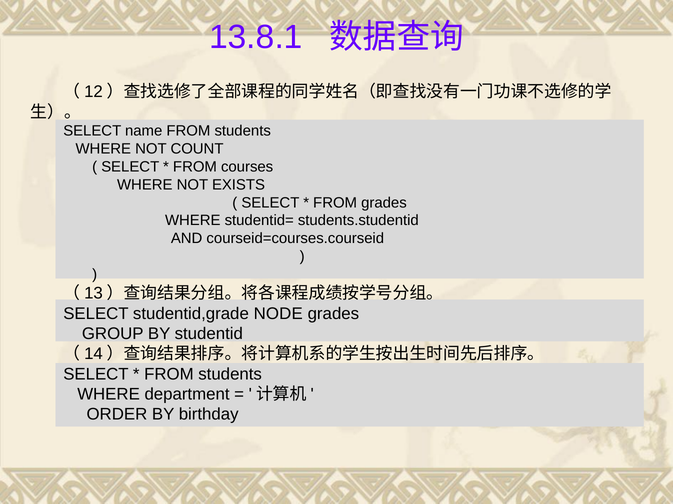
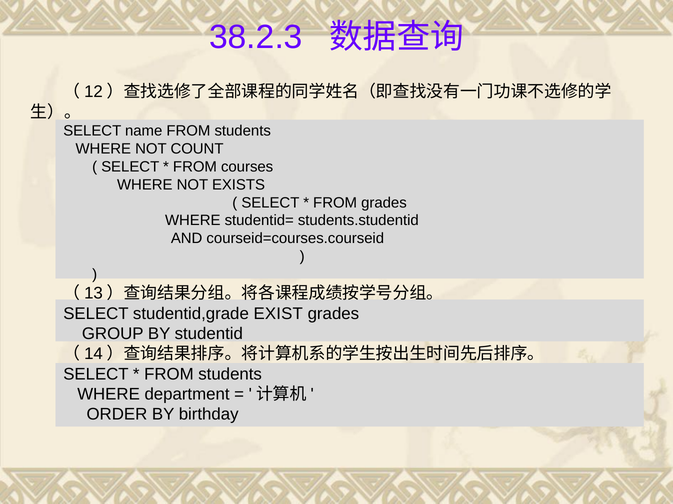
13.8.1: 13.8.1 -> 38.2.3
NODE: NODE -> EXIST
